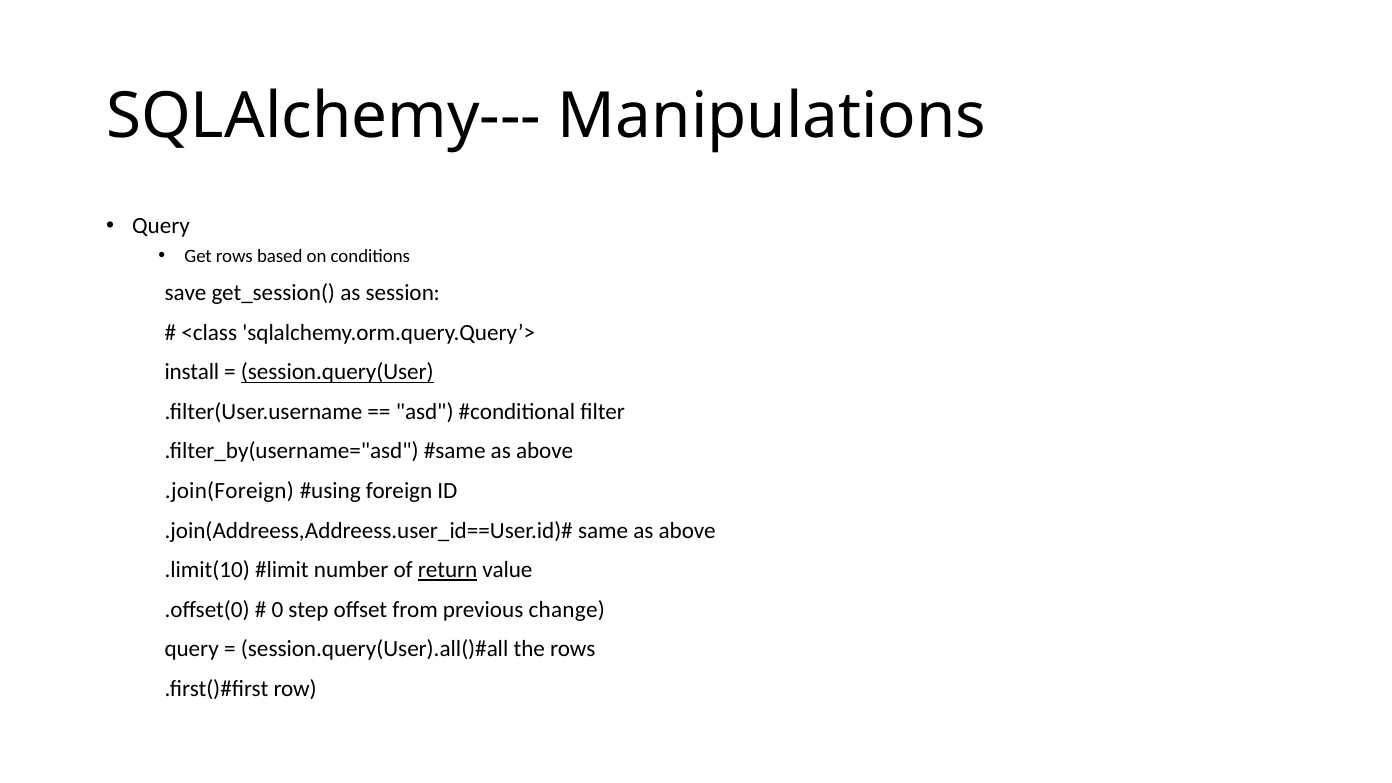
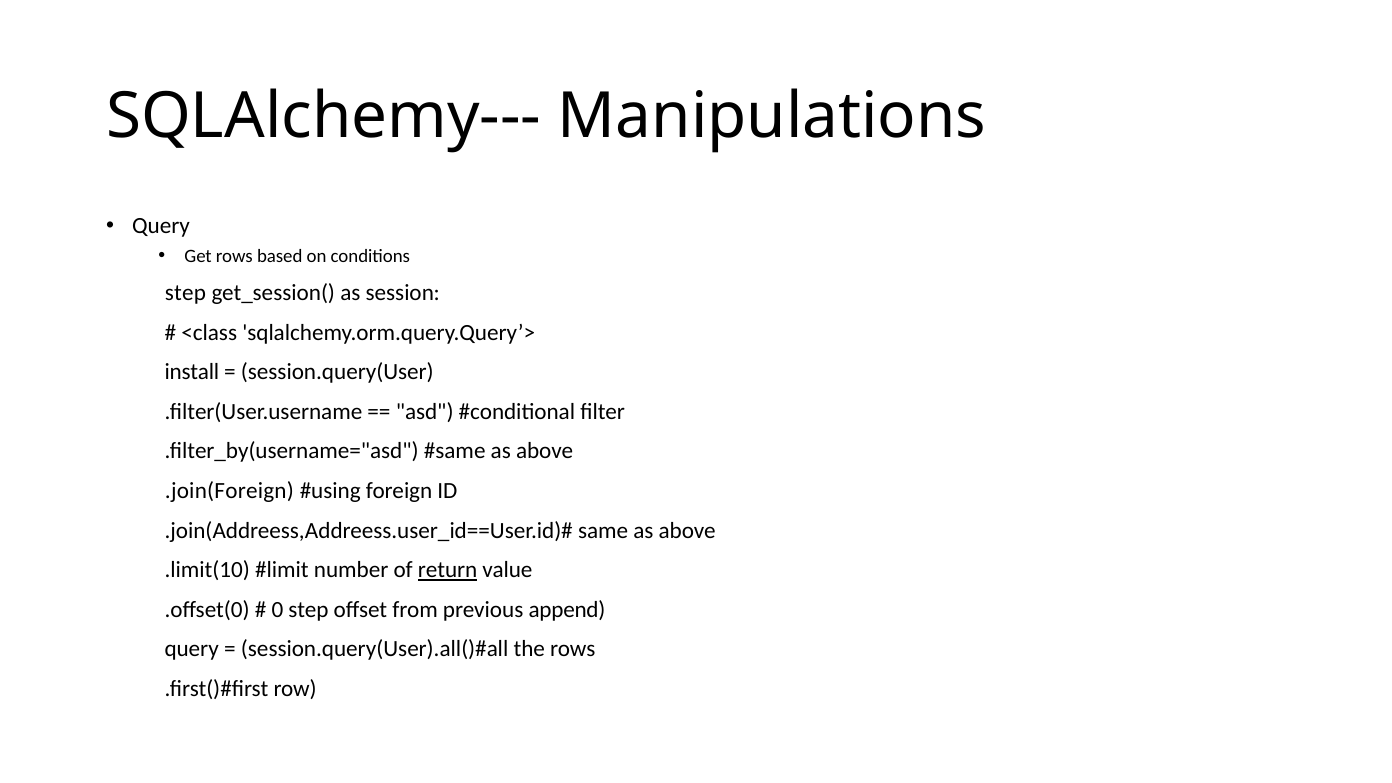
save at (186, 293): save -> step
session.query(User underline: present -> none
change: change -> append
